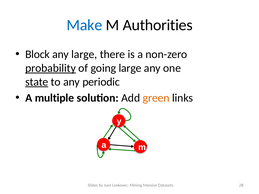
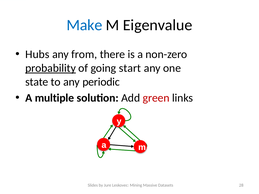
Authorities: Authorities -> Eigenvalue
Block: Block -> Hubs
any large: large -> from
going large: large -> start
state underline: present -> none
green colour: orange -> red
